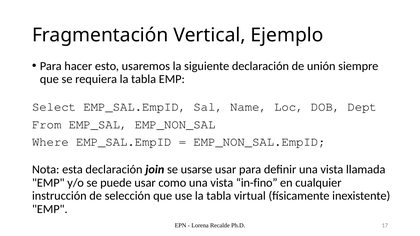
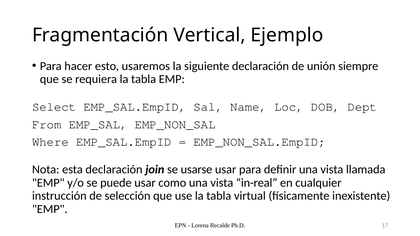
in-fino: in-fino -> in-real
